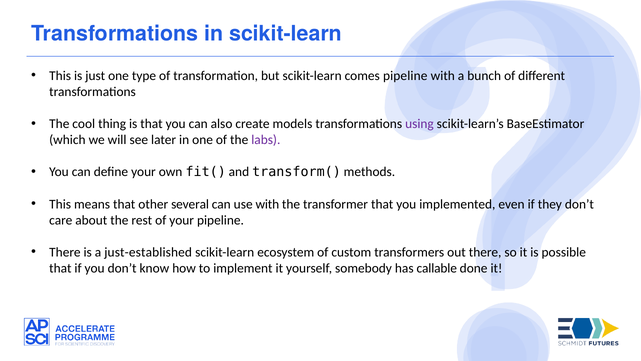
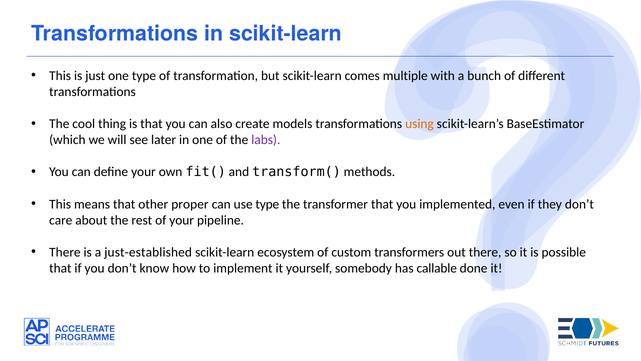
comes pipeline: pipeline -> multiple
using colour: purple -> orange
several: several -> proper
use with: with -> type
